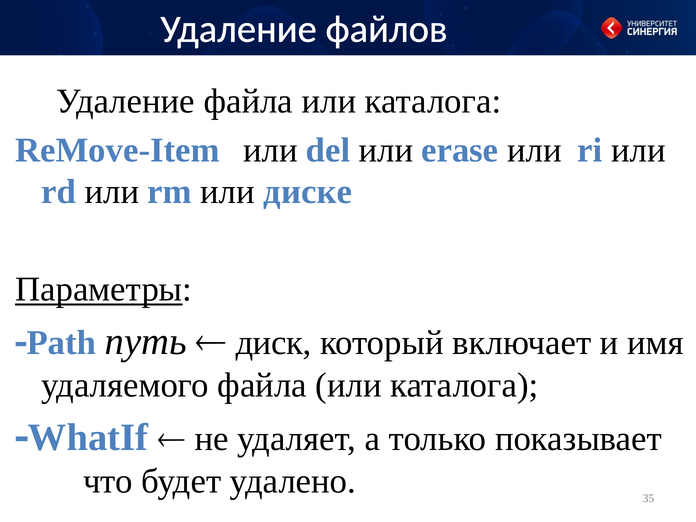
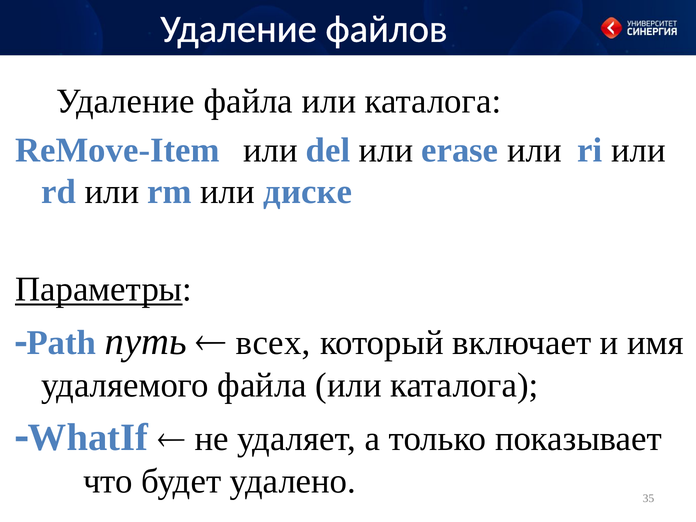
диск: диск -> всех
